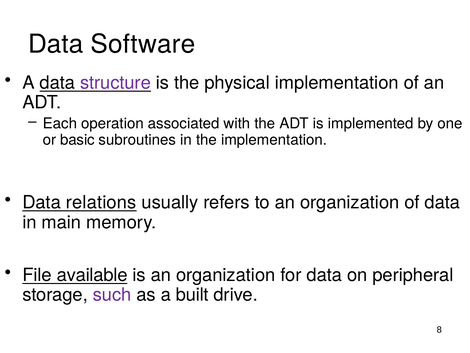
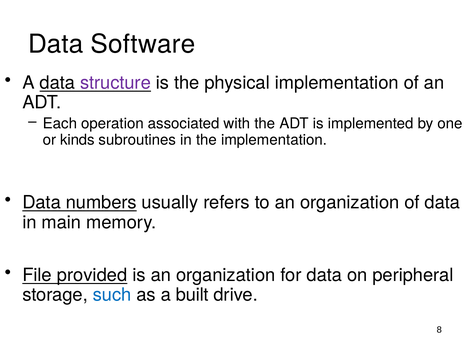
basic: basic -> kinds
relations: relations -> numbers
available: available -> provided
such colour: purple -> blue
